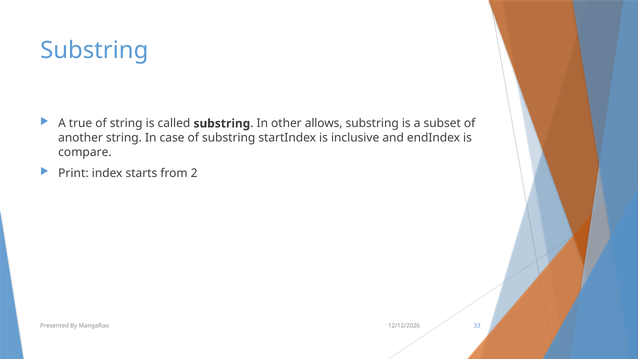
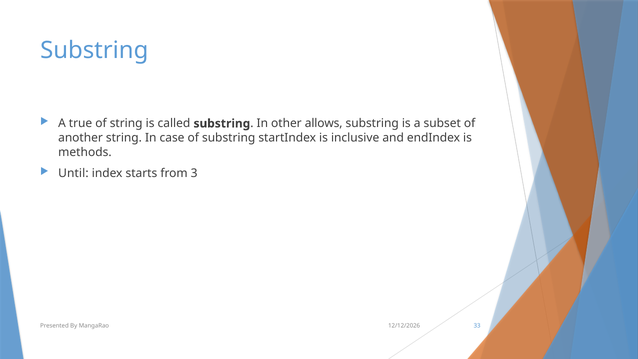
compare: compare -> methods
Print: Print -> Until
2: 2 -> 3
